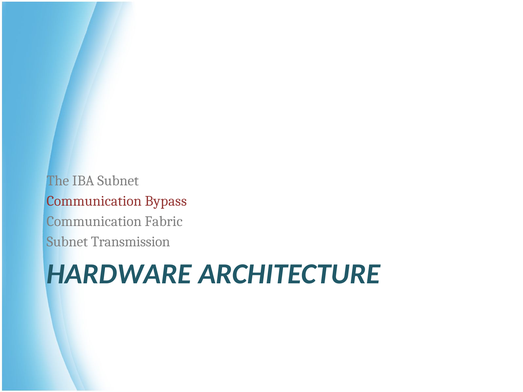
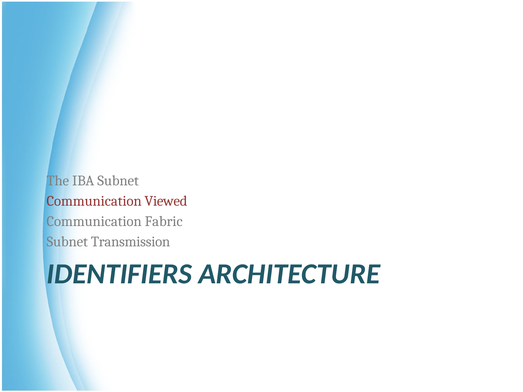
Bypass: Bypass -> Viewed
HARDWARE: HARDWARE -> IDENTIFIERS
